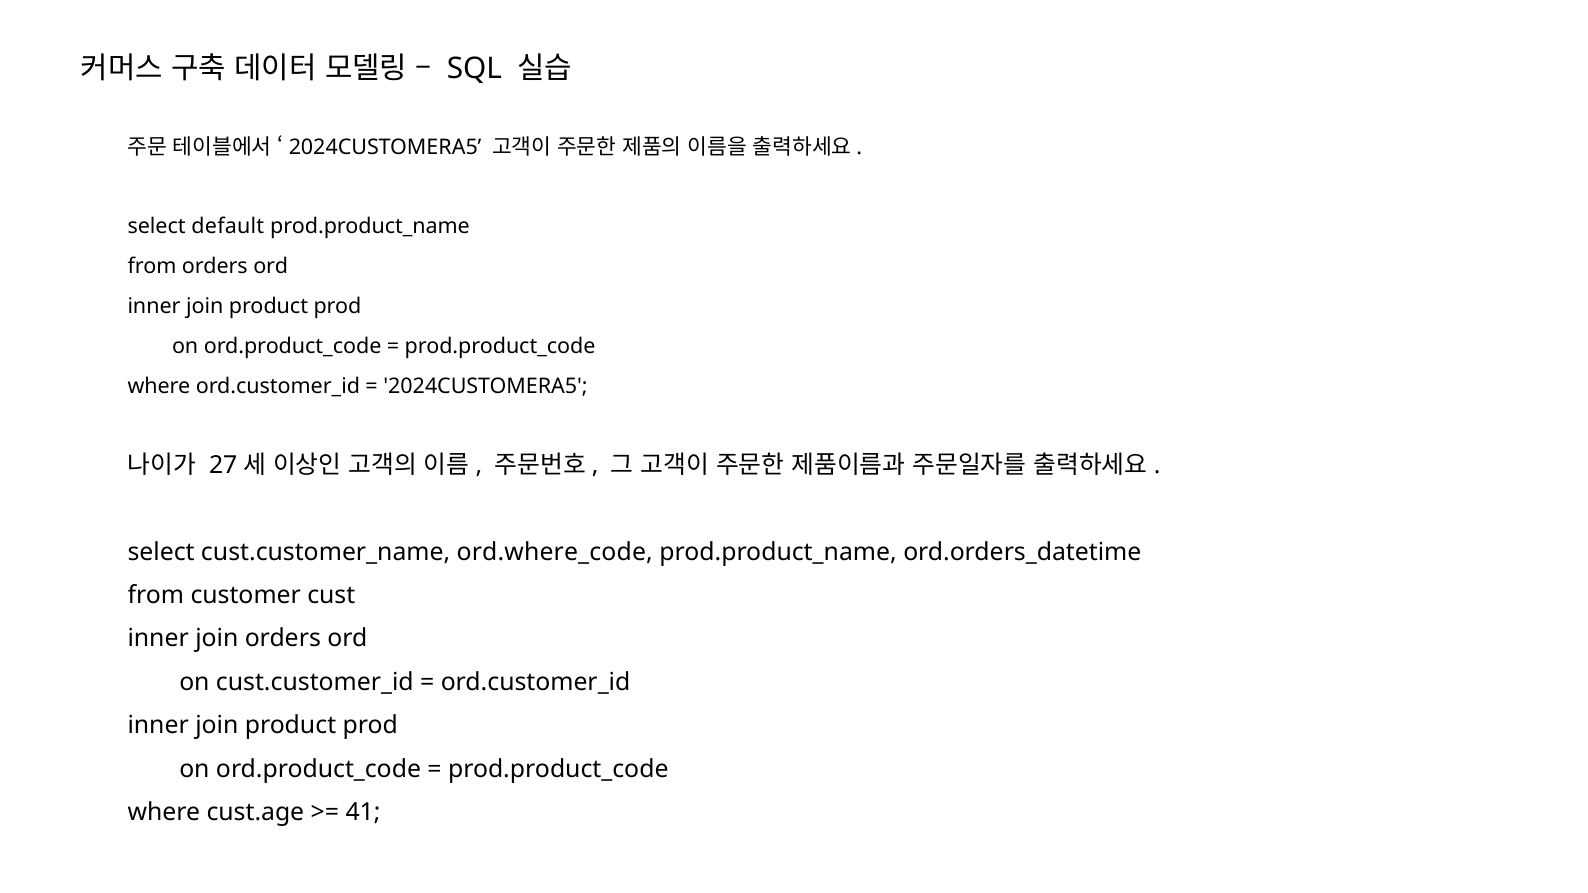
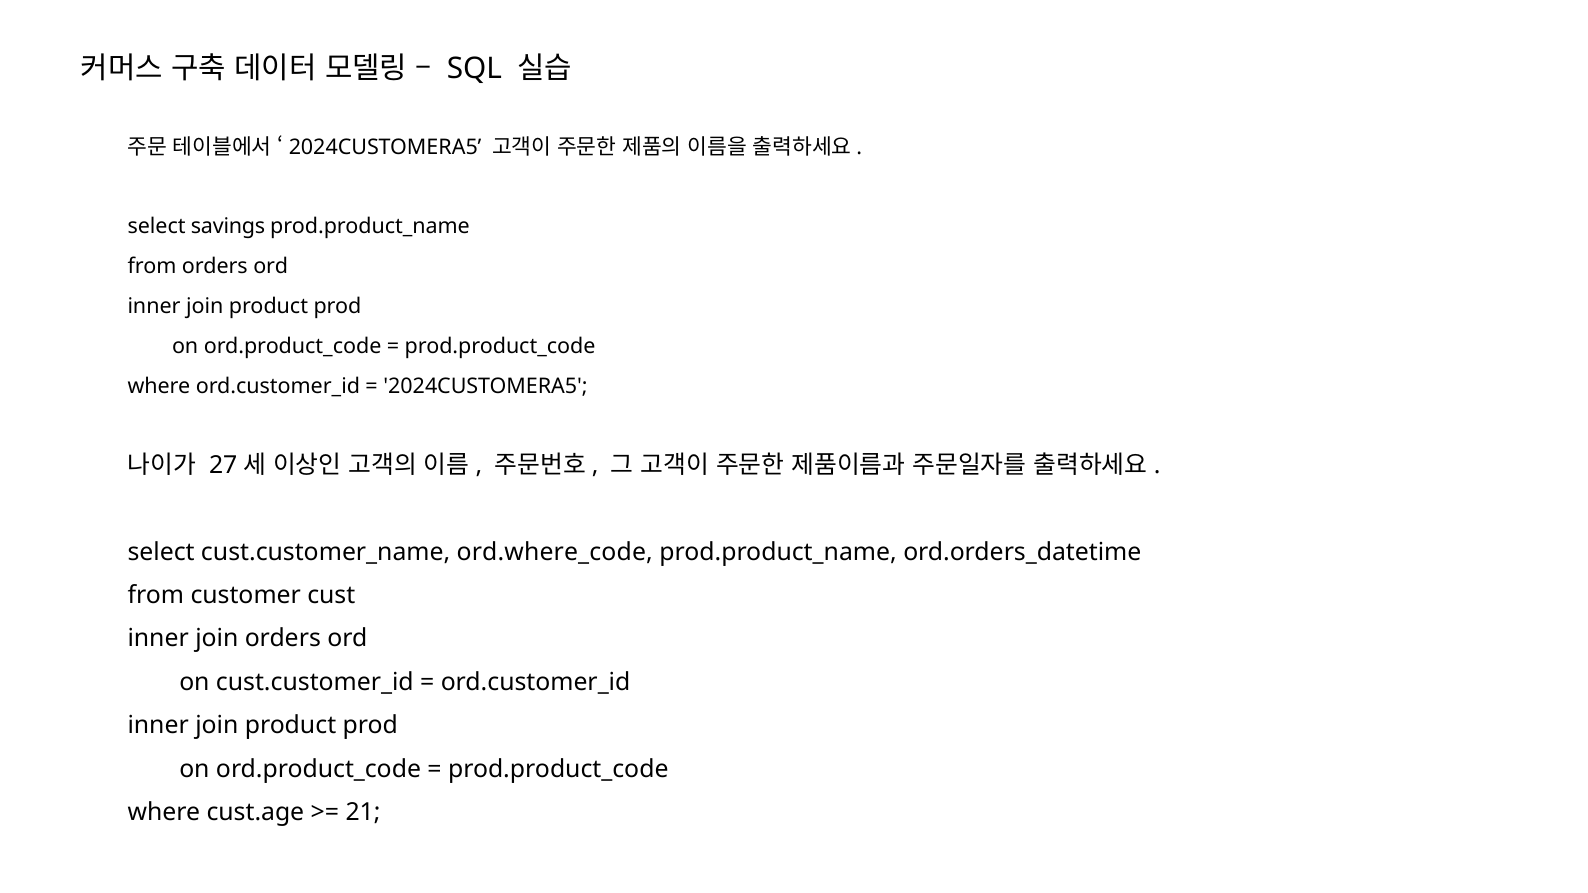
default: default -> savings
41: 41 -> 21
